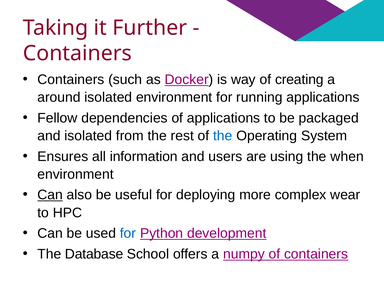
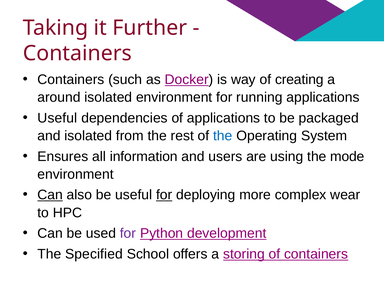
Fellow at (57, 118): Fellow -> Useful
when: when -> mode
for at (164, 195) underline: none -> present
for at (128, 233) colour: blue -> purple
Database: Database -> Specified
numpy: numpy -> storing
